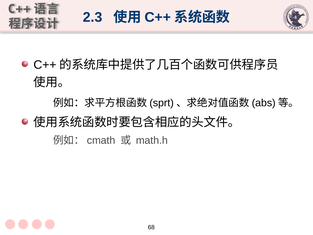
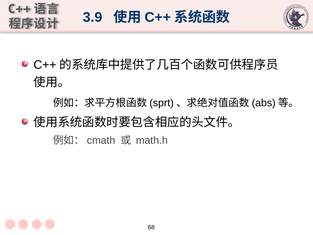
2.3: 2.3 -> 3.9
